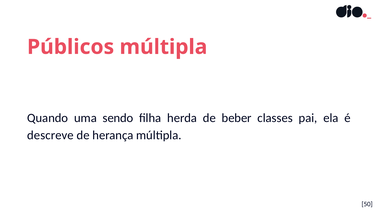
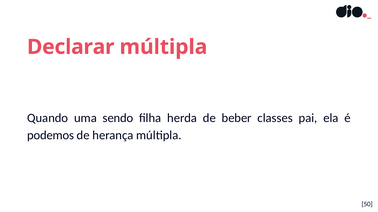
Públicos: Públicos -> Declarar
descreve: descreve -> podemos
